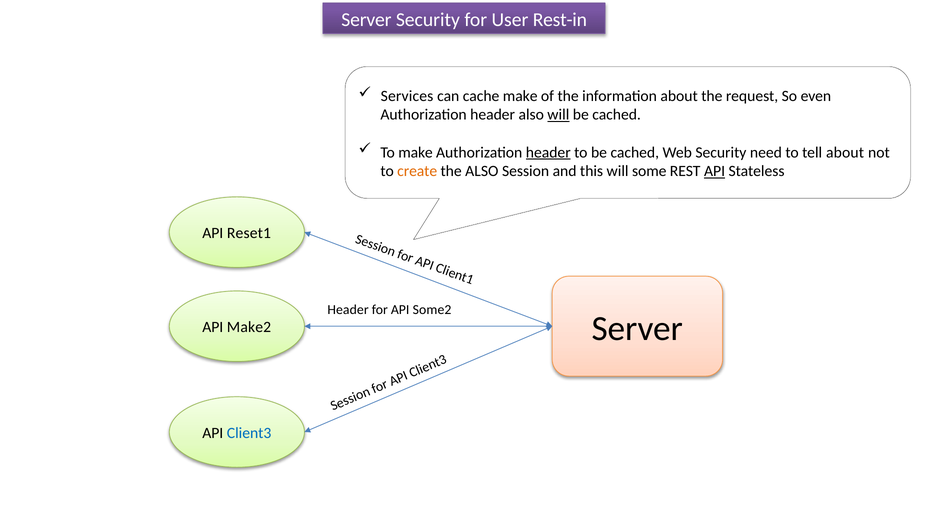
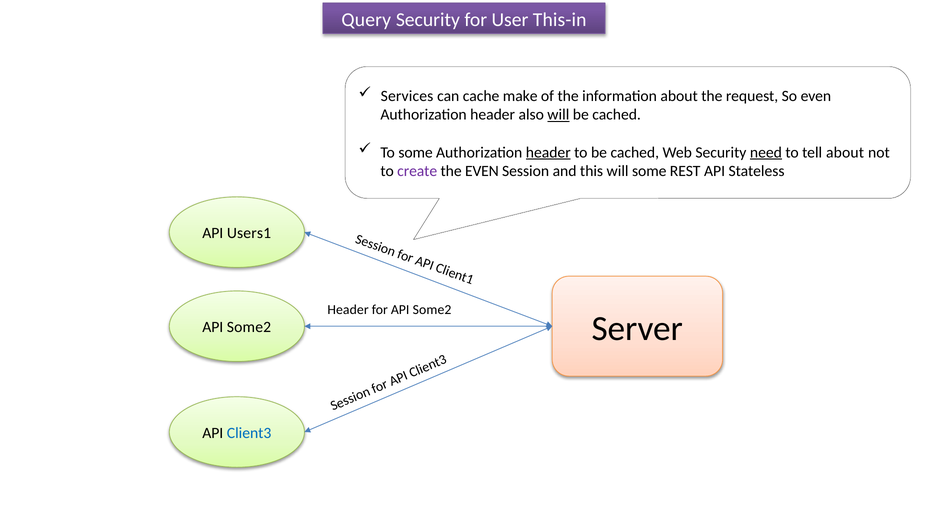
Server at (366, 20): Server -> Query
Rest-in: Rest-in -> This-in
To make: make -> some
need underline: none -> present
create colour: orange -> purple
the ALSO: ALSO -> EVEN
API at (715, 171) underline: present -> none
Reset1: Reset1 -> Users1
Make2 at (249, 327): Make2 -> Some2
